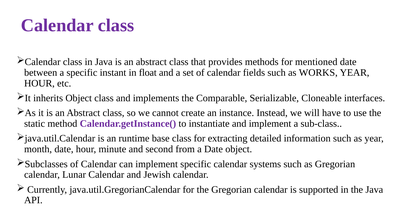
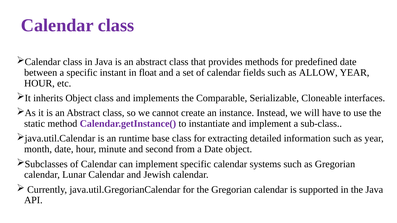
mentioned: mentioned -> predefined
WORKS: WORKS -> ALLOW
